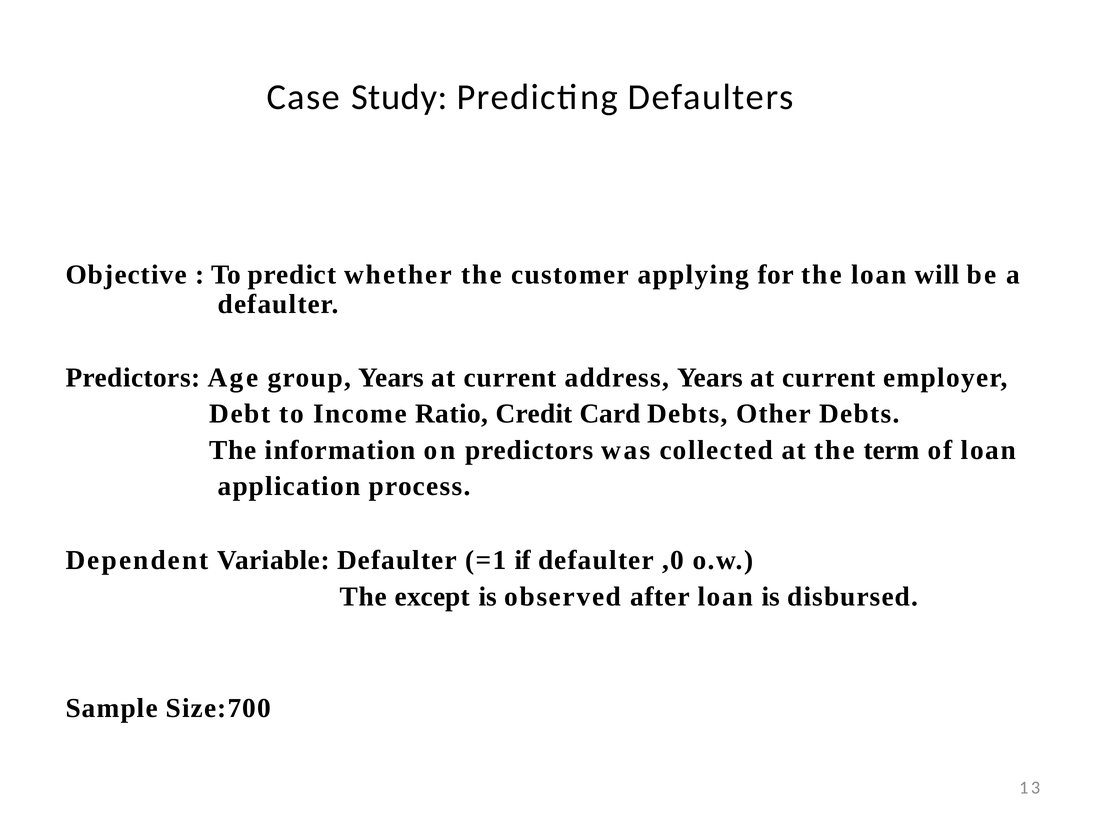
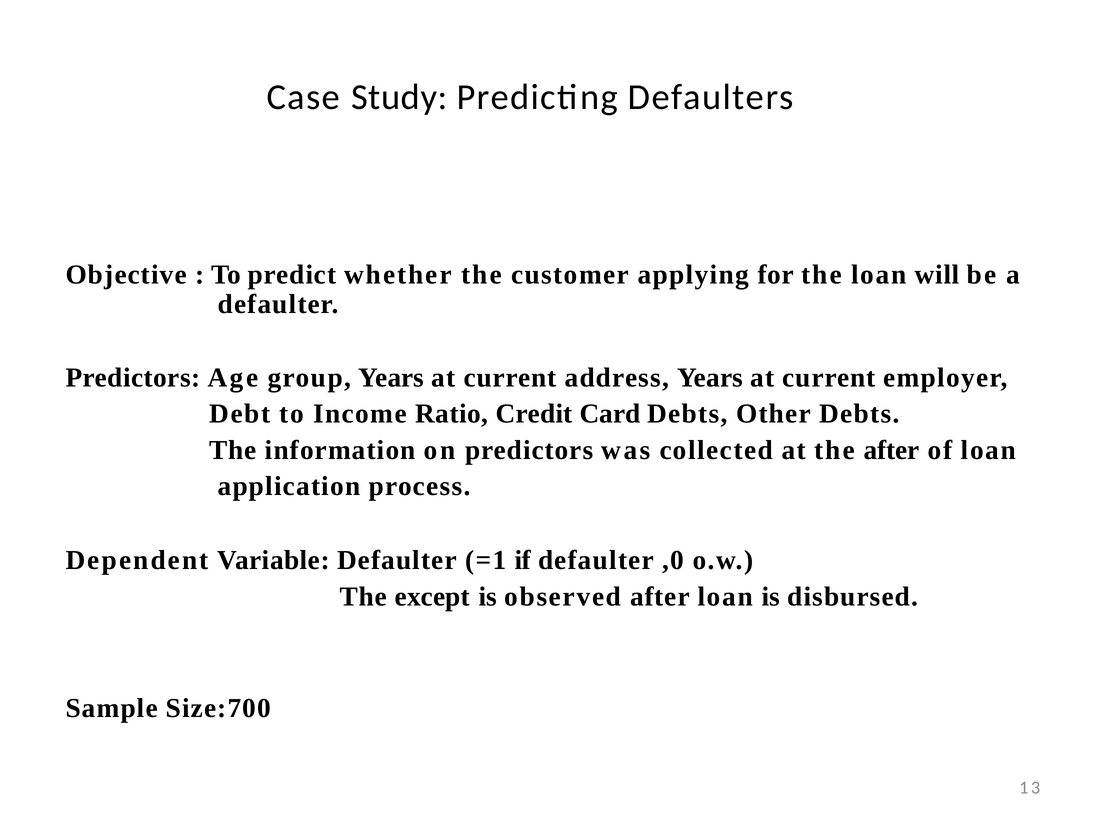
the term: term -> after
